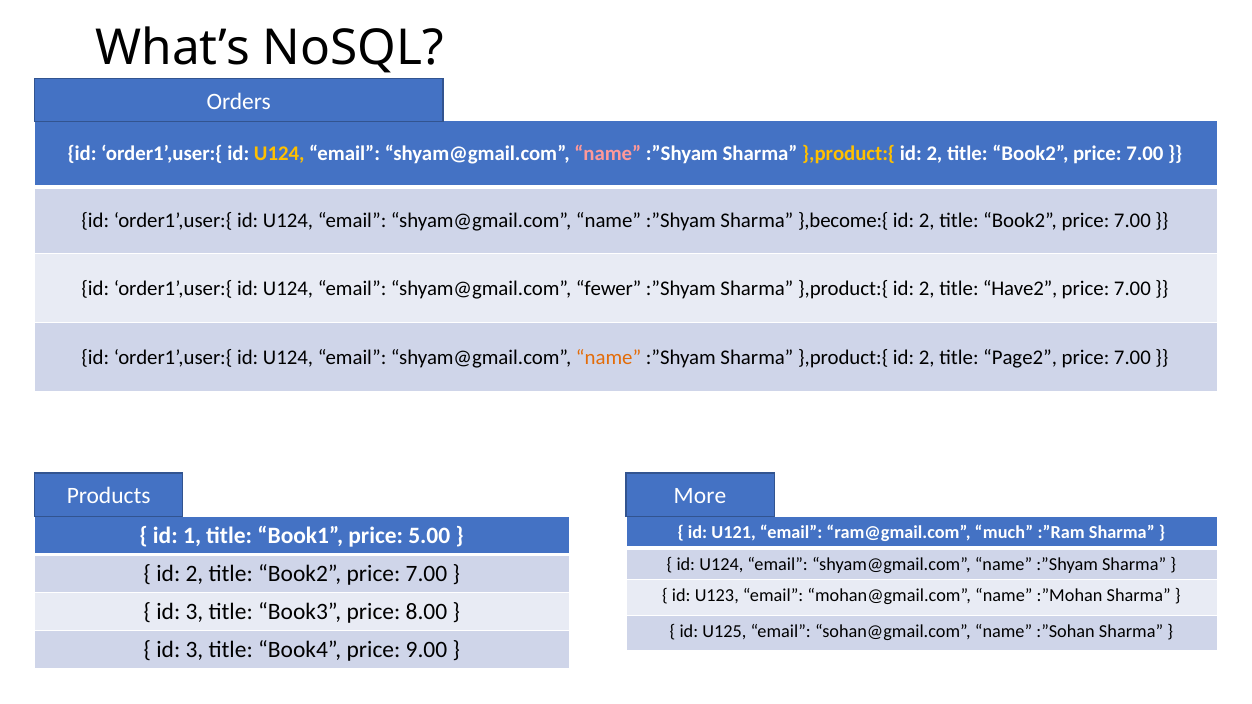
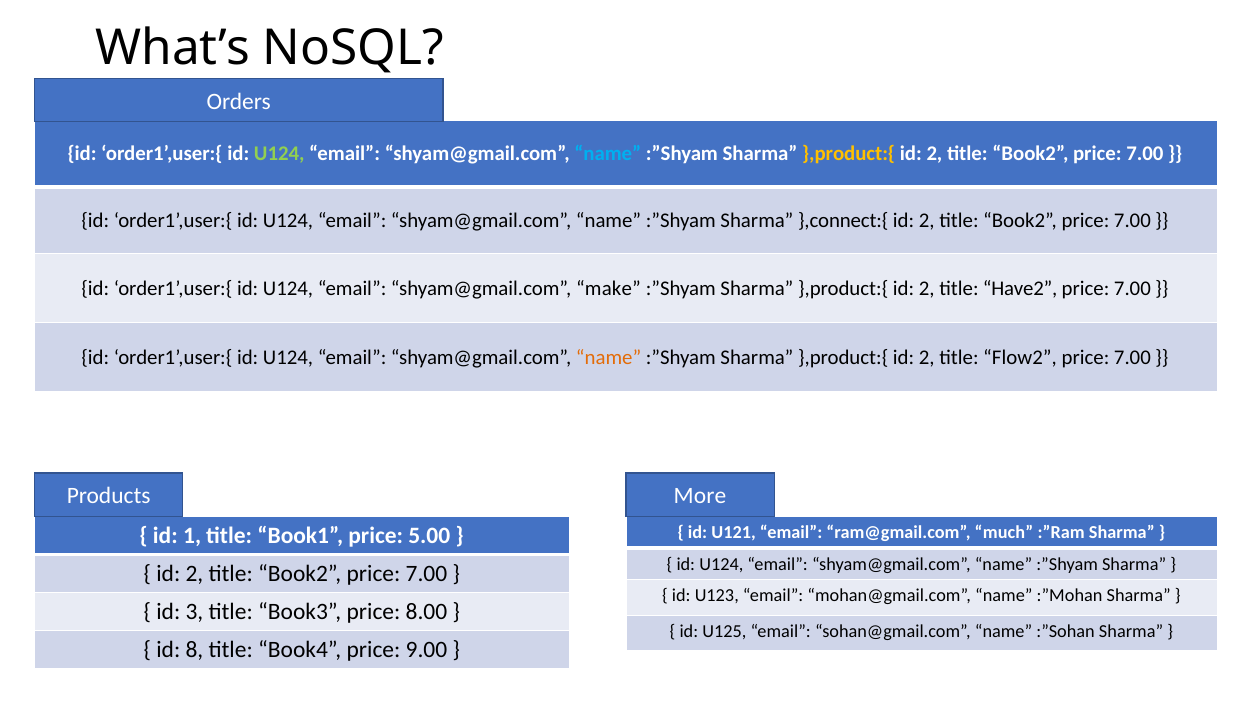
U124 at (279, 154) colour: yellow -> light green
name at (608, 154) colour: pink -> light blue
},become:{: },become:{ -> },connect:{
fewer: fewer -> make
Page2: Page2 -> Flow2
3 at (194, 650): 3 -> 8
